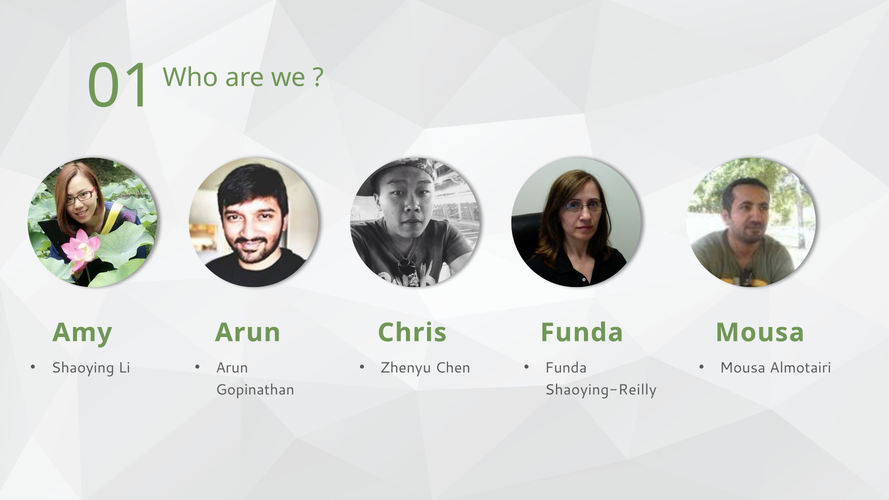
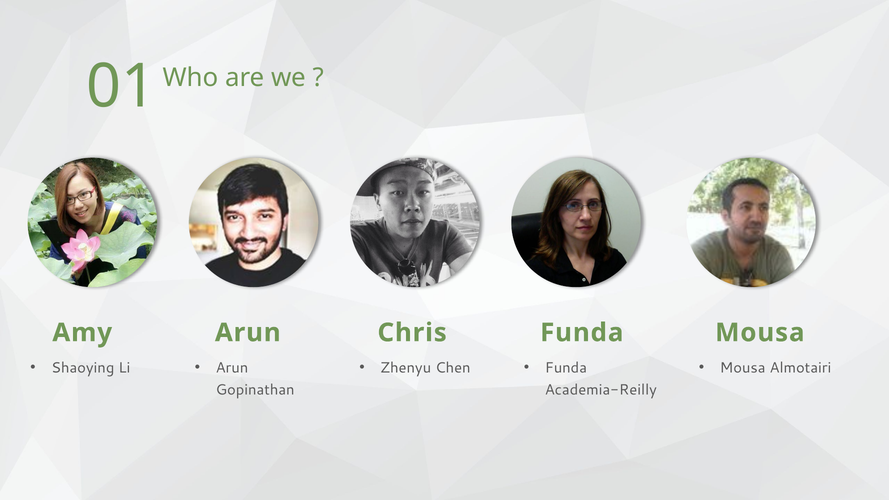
Shaoying-Reilly: Shaoying-Reilly -> Academia-Reilly
